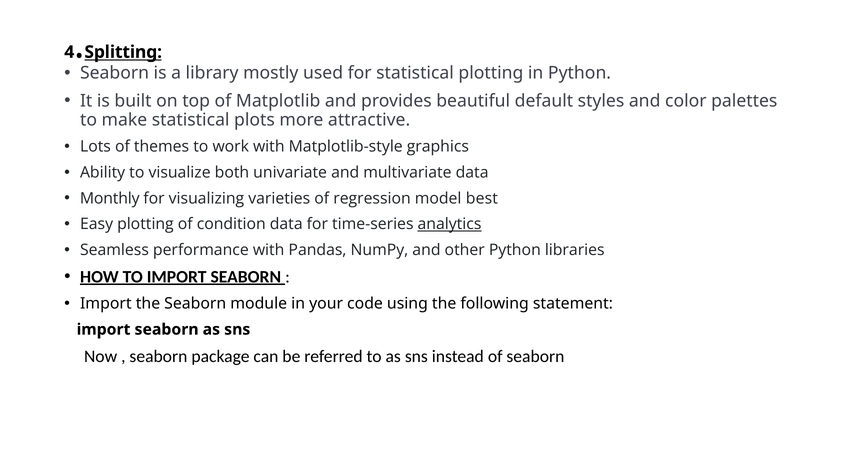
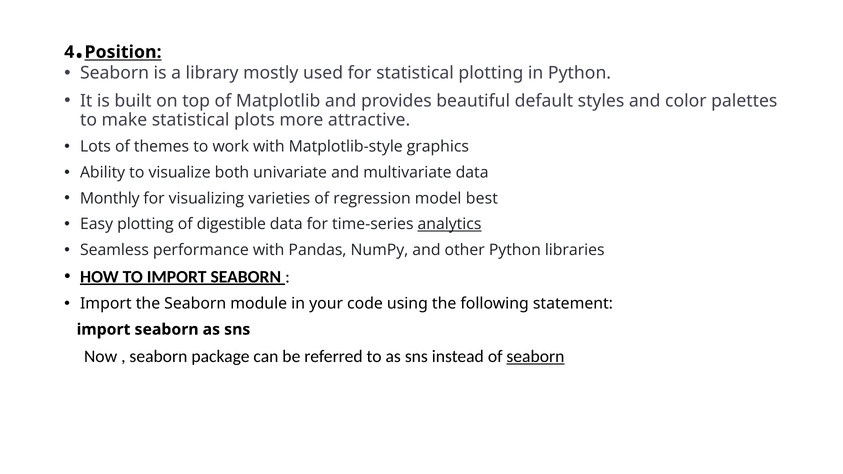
Splitting: Splitting -> Position
condition: condition -> digestible
seaborn at (535, 356) underline: none -> present
